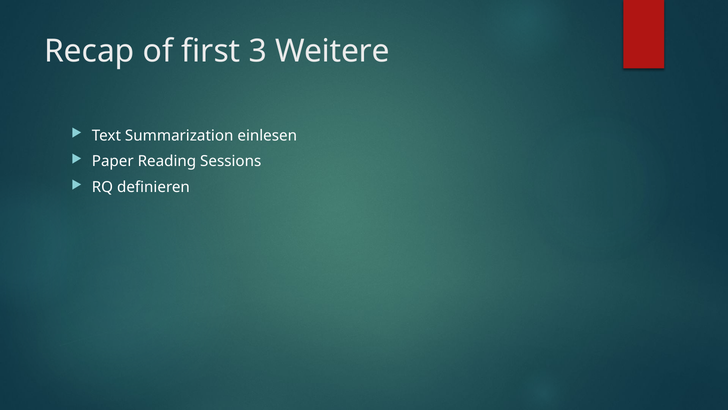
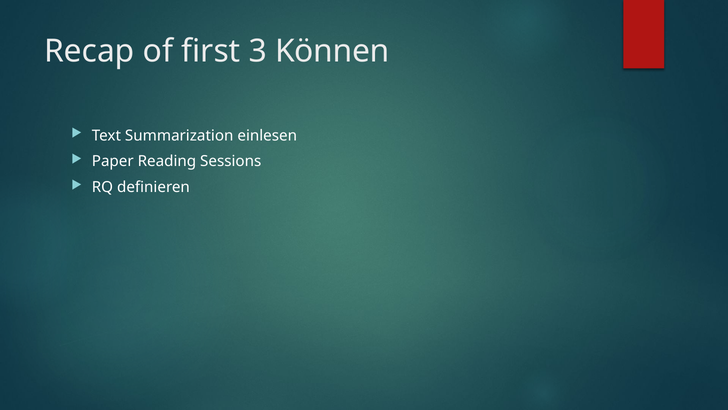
Weitere: Weitere -> Können
